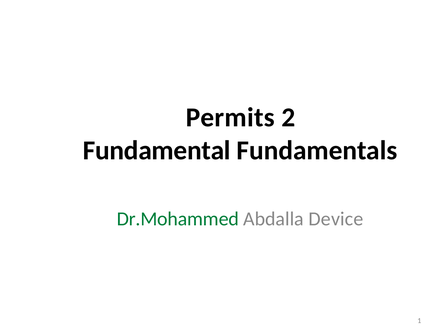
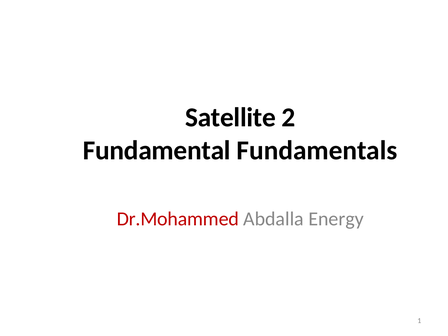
Permits: Permits -> Satellite
Dr.Mohammed colour: green -> red
Device: Device -> Energy
